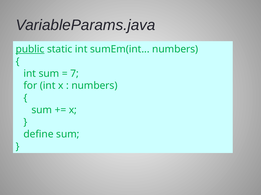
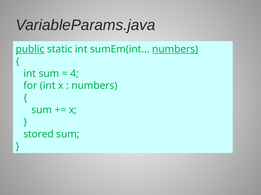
numbers at (175, 49) underline: none -> present
7: 7 -> 4
define: define -> stored
